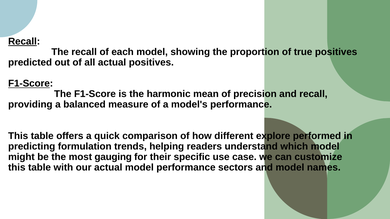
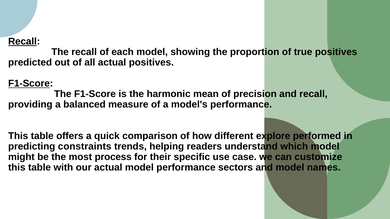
formulation: formulation -> constraints
gauging: gauging -> process
